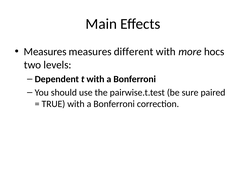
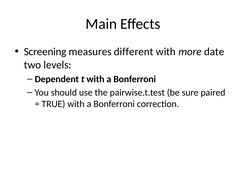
Measures at (45, 52): Measures -> Screening
hocs: hocs -> date
